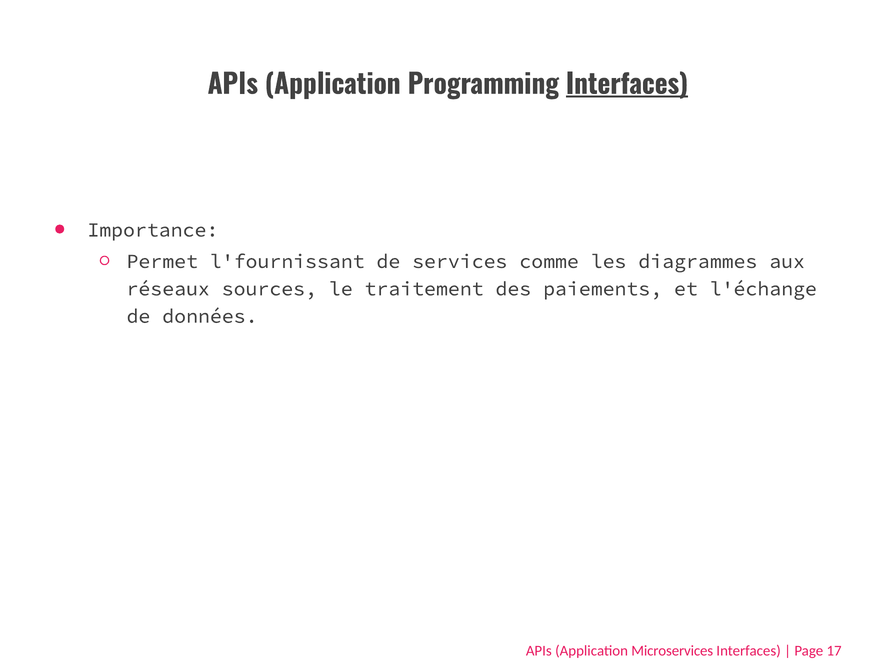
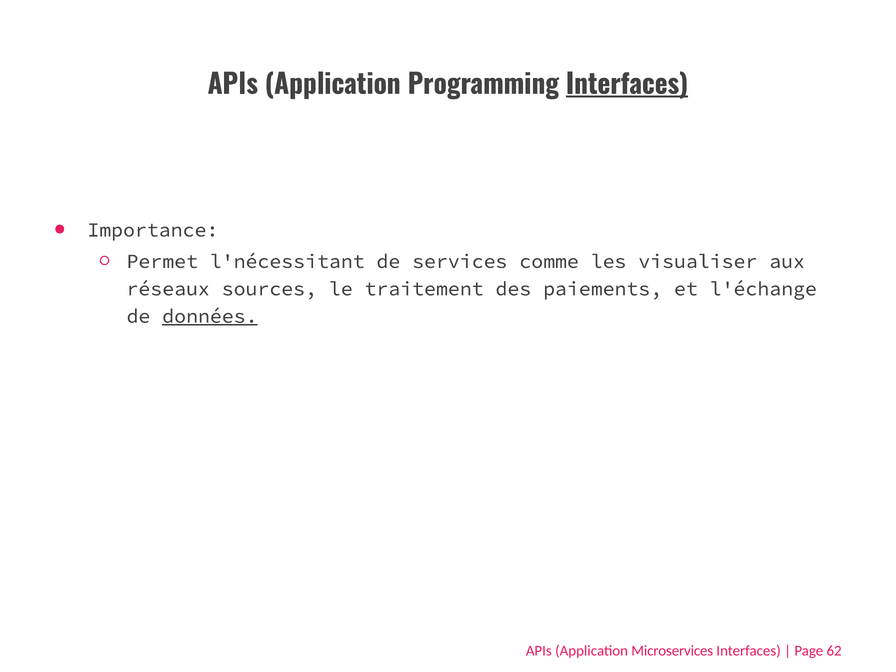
l'fournissant: l'fournissant -> l'nécessitant
diagrammes: diagrammes -> visualiser
données underline: none -> present
17: 17 -> 62
